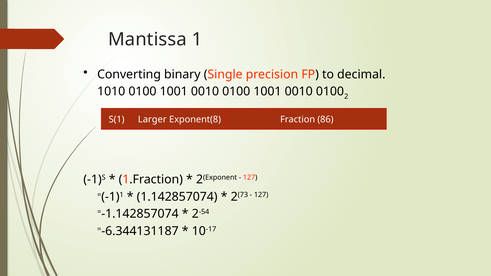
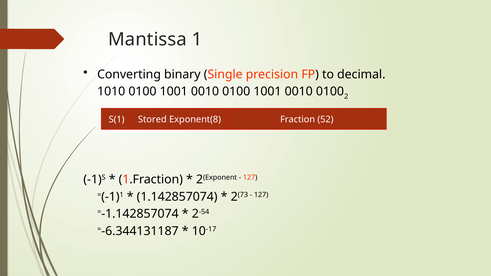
Larger: Larger -> Stored
86: 86 -> 52
